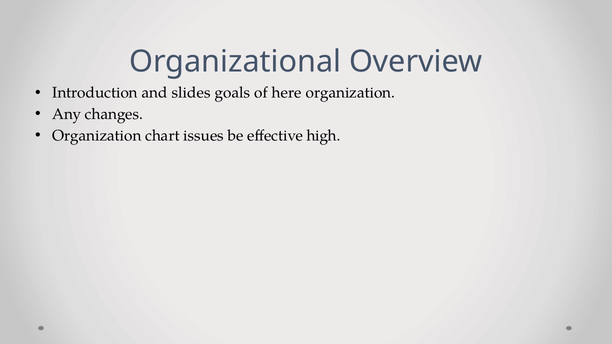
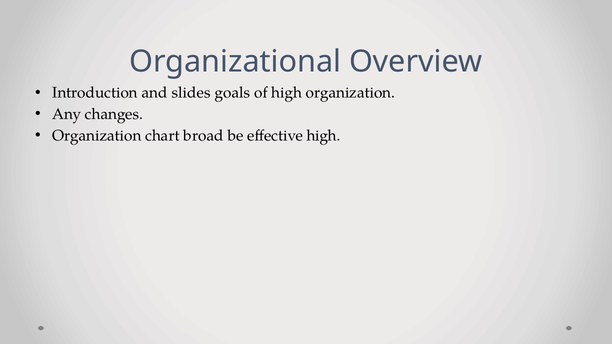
of here: here -> high
issues: issues -> broad
